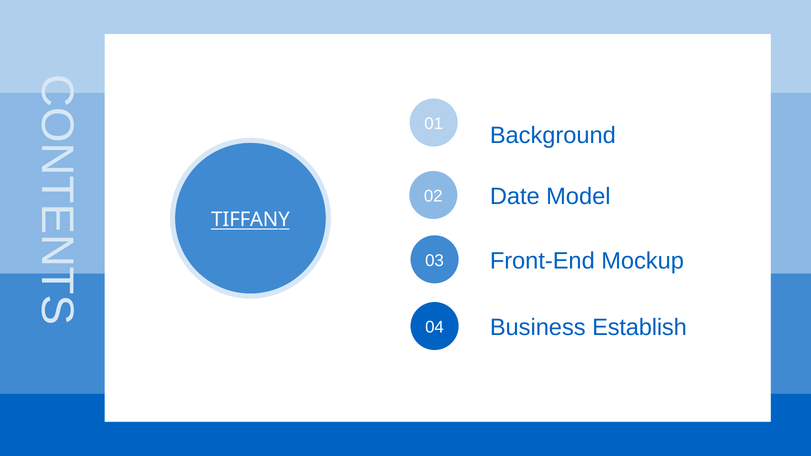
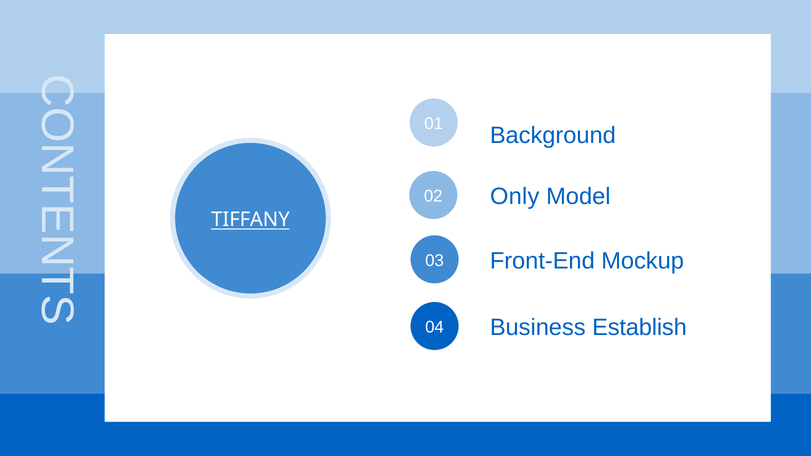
Date: Date -> Only
